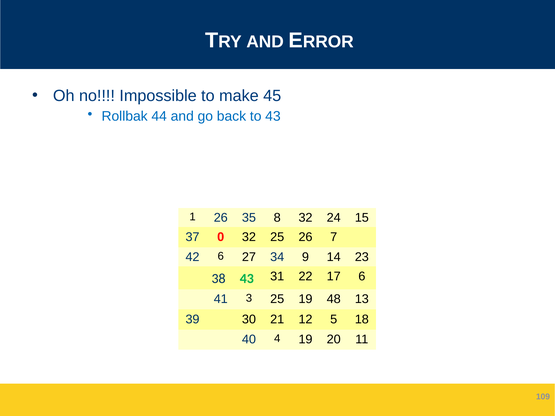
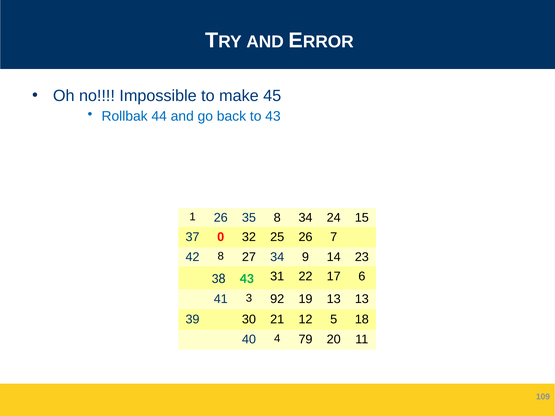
8 32: 32 -> 34
42 6: 6 -> 8
3 25: 25 -> 92
19 48: 48 -> 13
4 19: 19 -> 79
